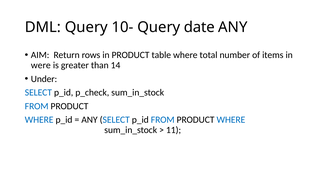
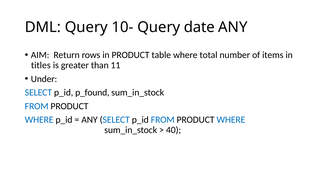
were: were -> titles
14: 14 -> 11
p_check: p_check -> p_found
11: 11 -> 40
